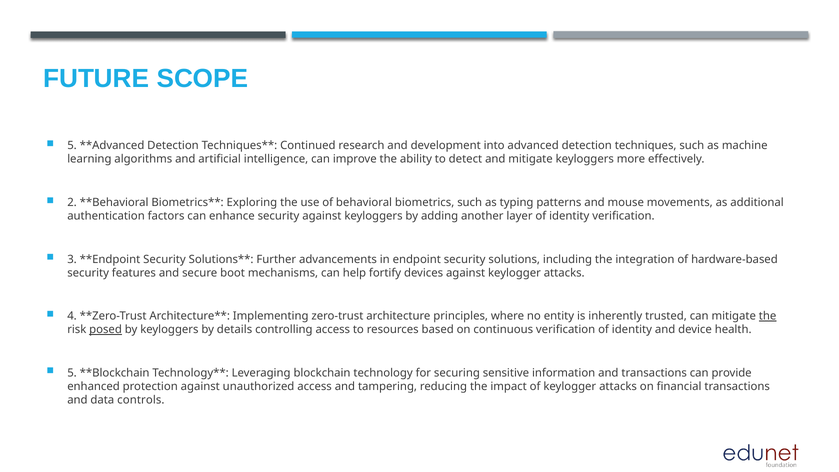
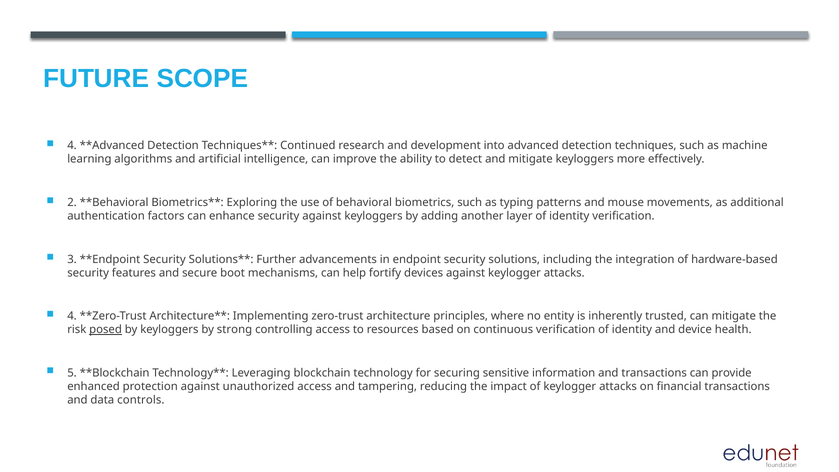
5 at (72, 146): 5 -> 4
the at (768, 316) underline: present -> none
details: details -> strong
